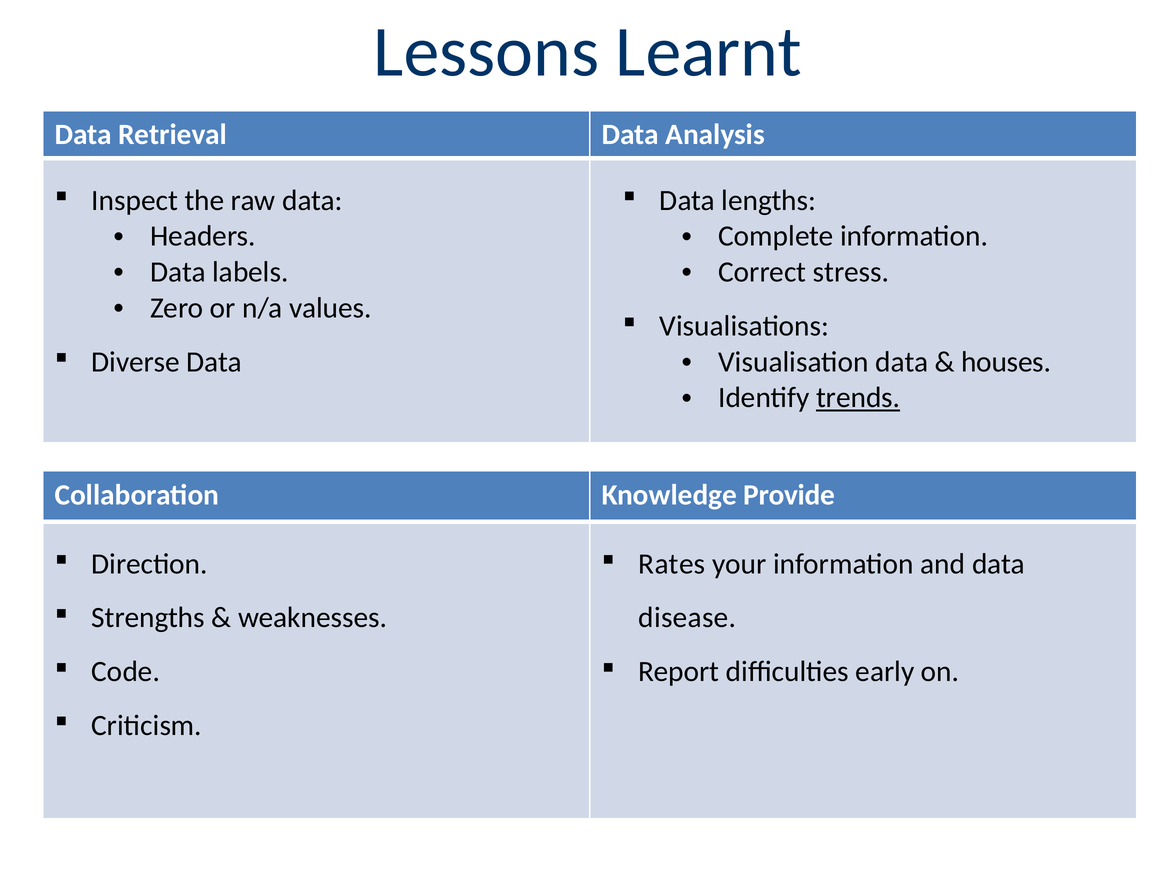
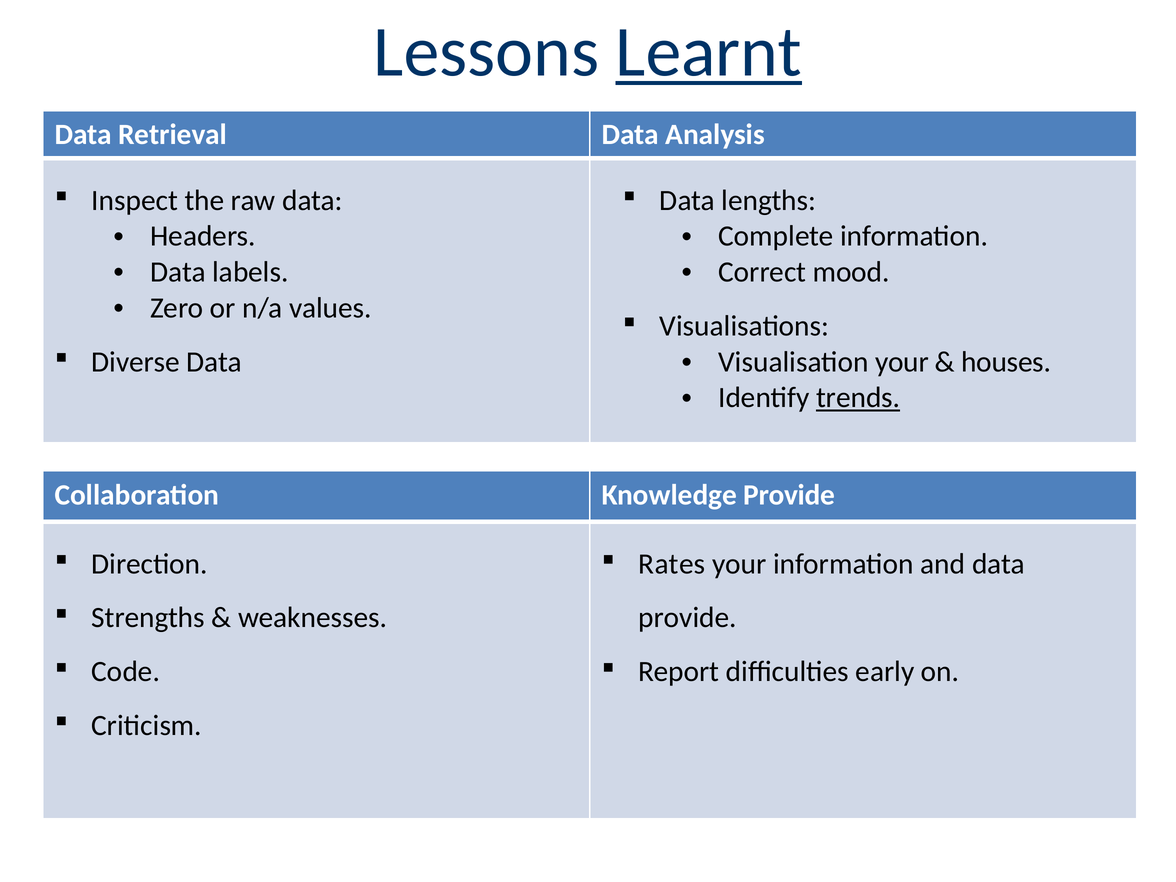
Learnt underline: none -> present
stress: stress -> mood
Visualisation data: data -> your
disease at (687, 618): disease -> provide
